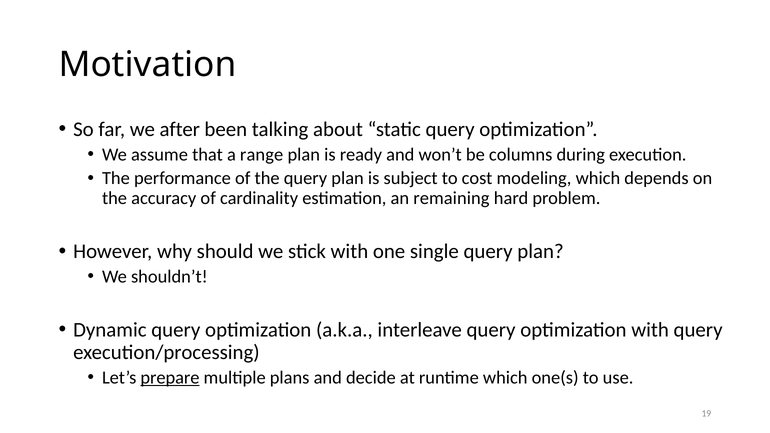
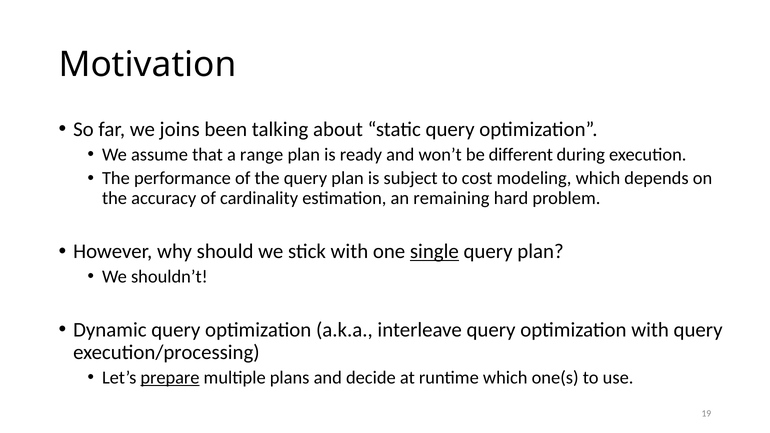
after: after -> joins
columns: columns -> different
single underline: none -> present
